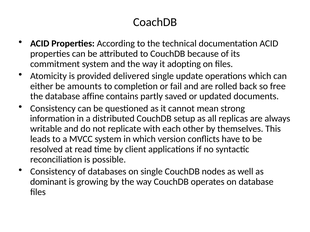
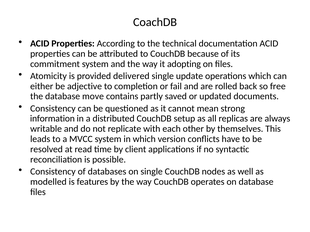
amounts: amounts -> adjective
affine: affine -> move
dominant: dominant -> modelled
growing: growing -> features
